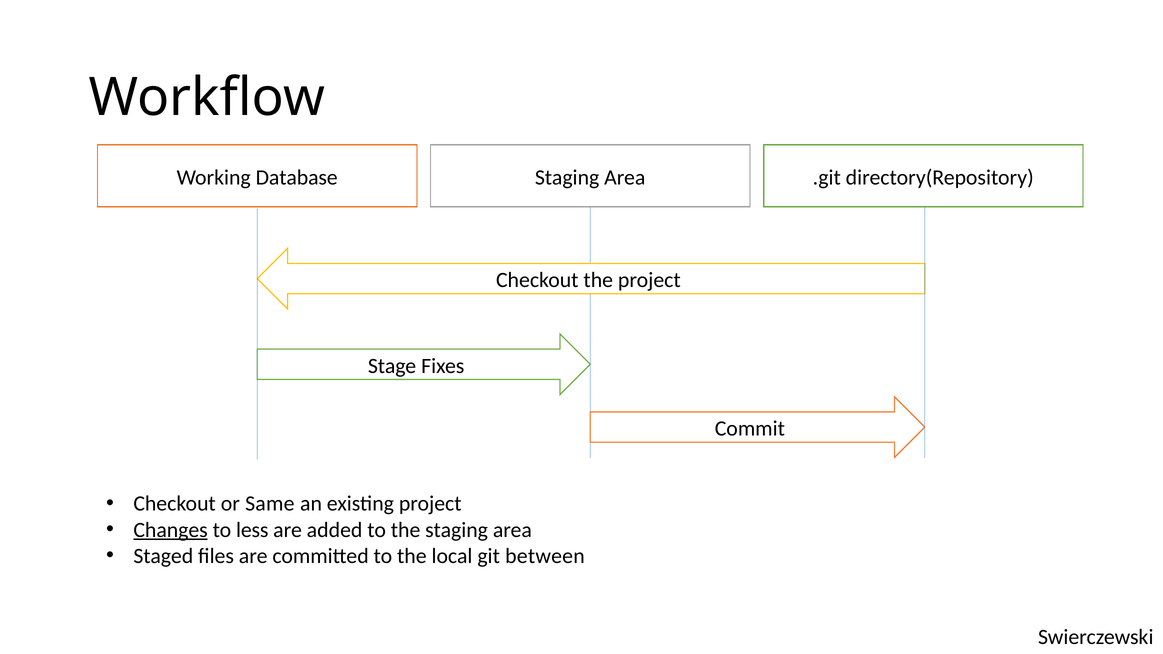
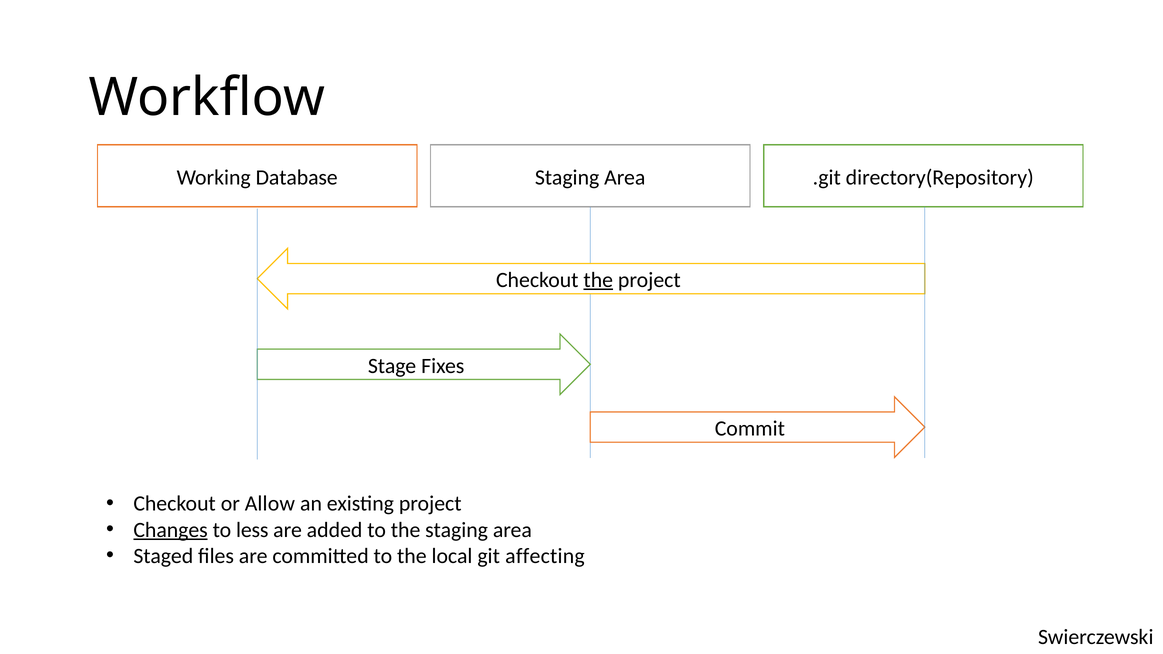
the at (598, 280) underline: none -> present
Same: Same -> Allow
between: between -> affecting
